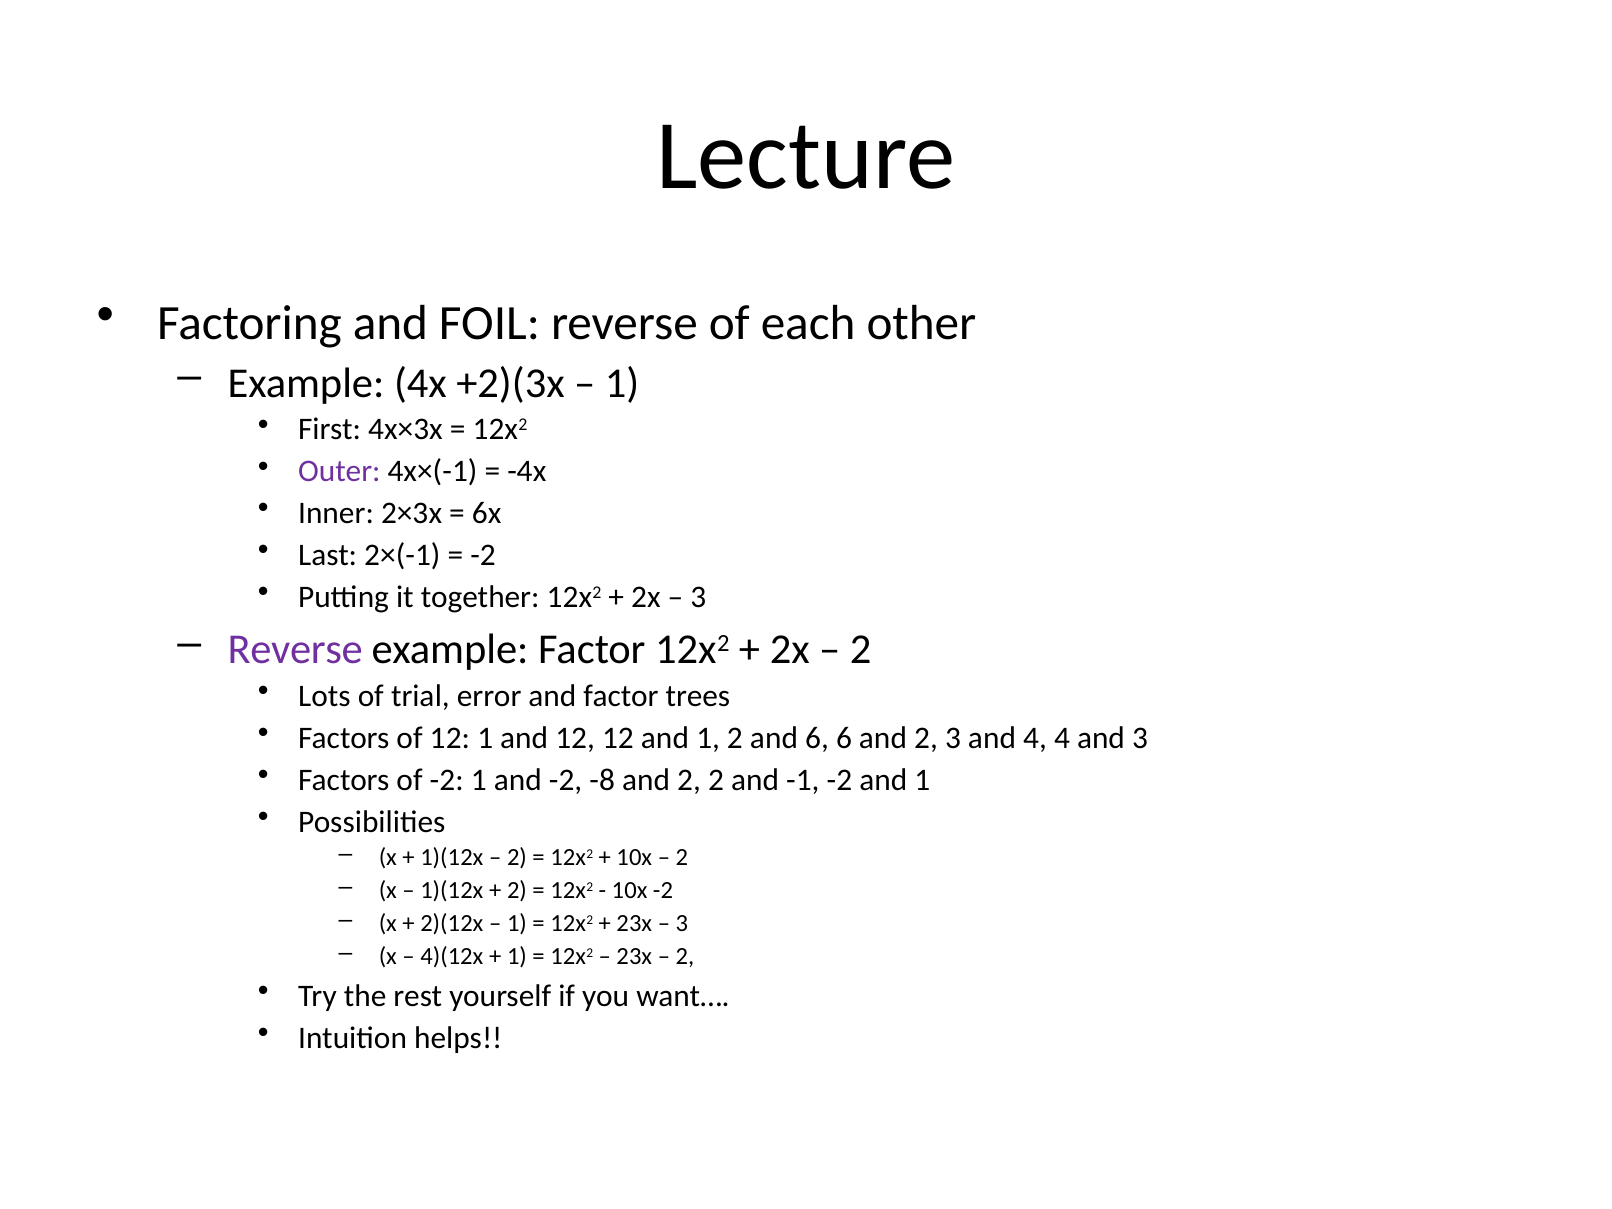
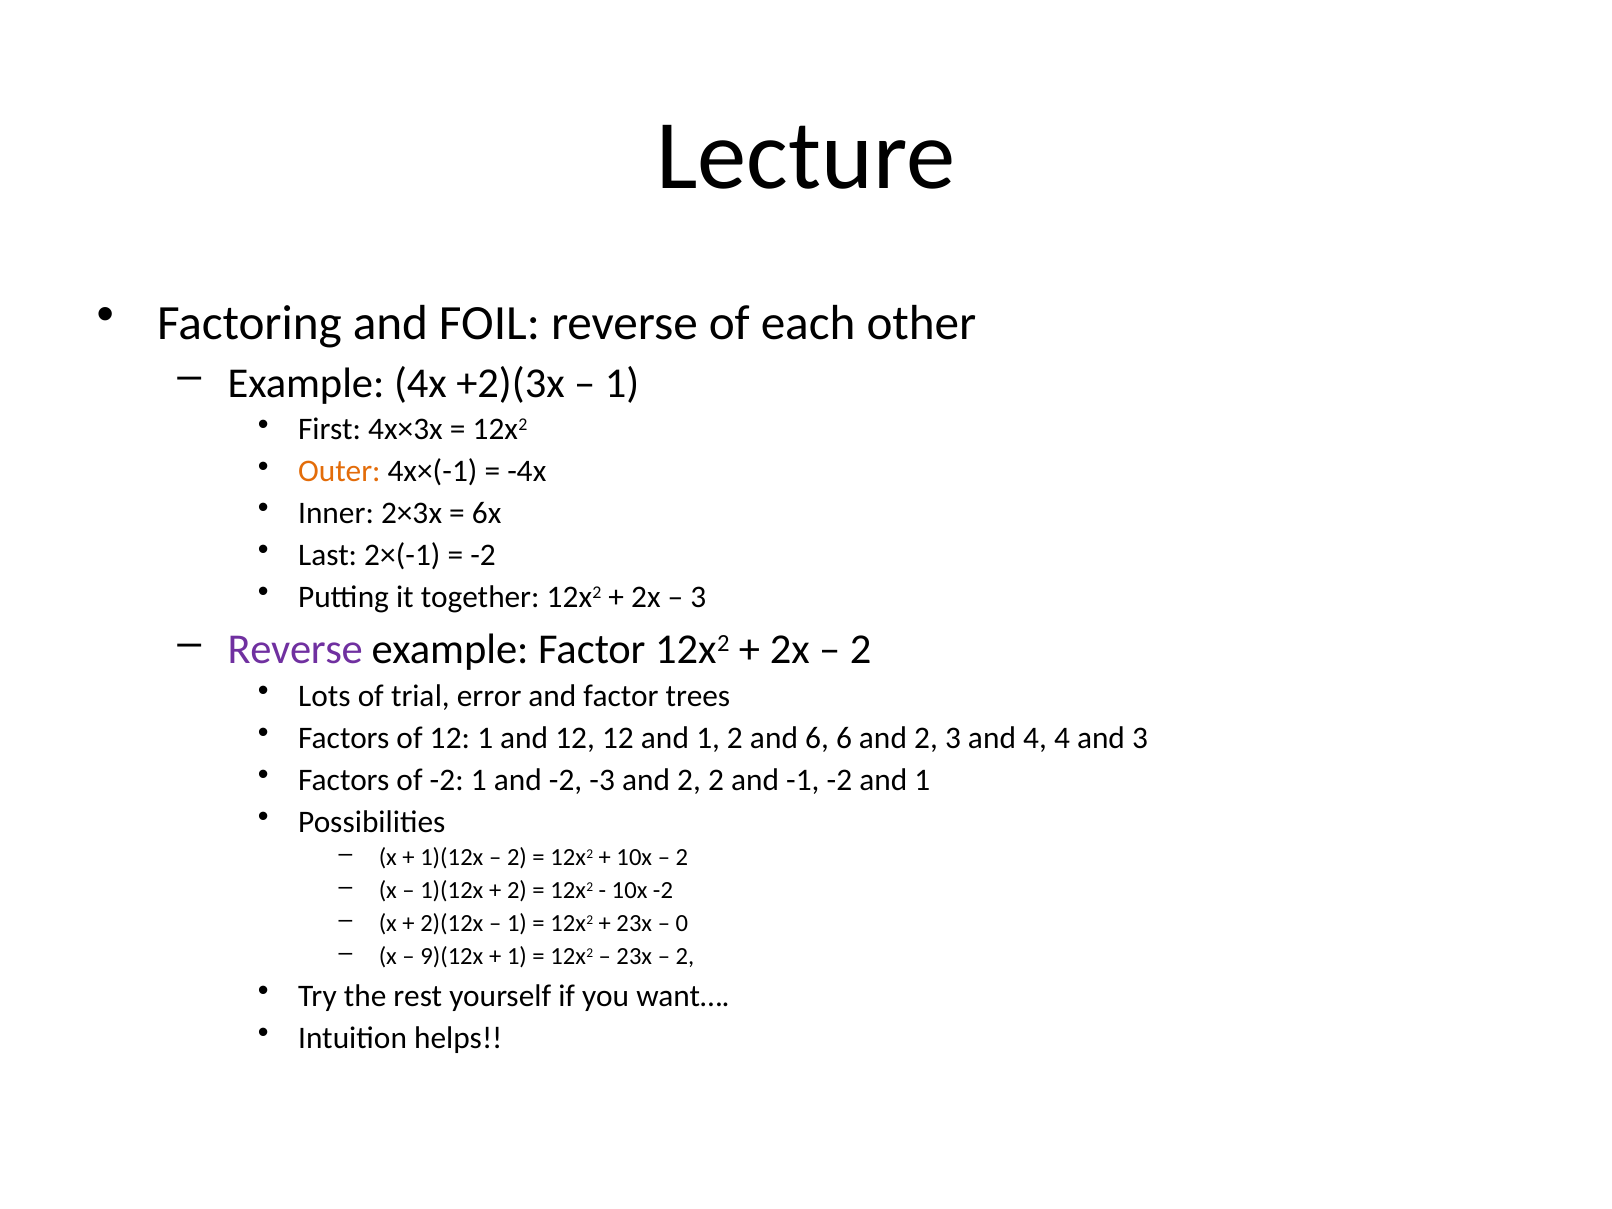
Outer colour: purple -> orange
-8: -8 -> -3
3 at (682, 924): 3 -> 0
4)(12x: 4)(12x -> 9)(12x
